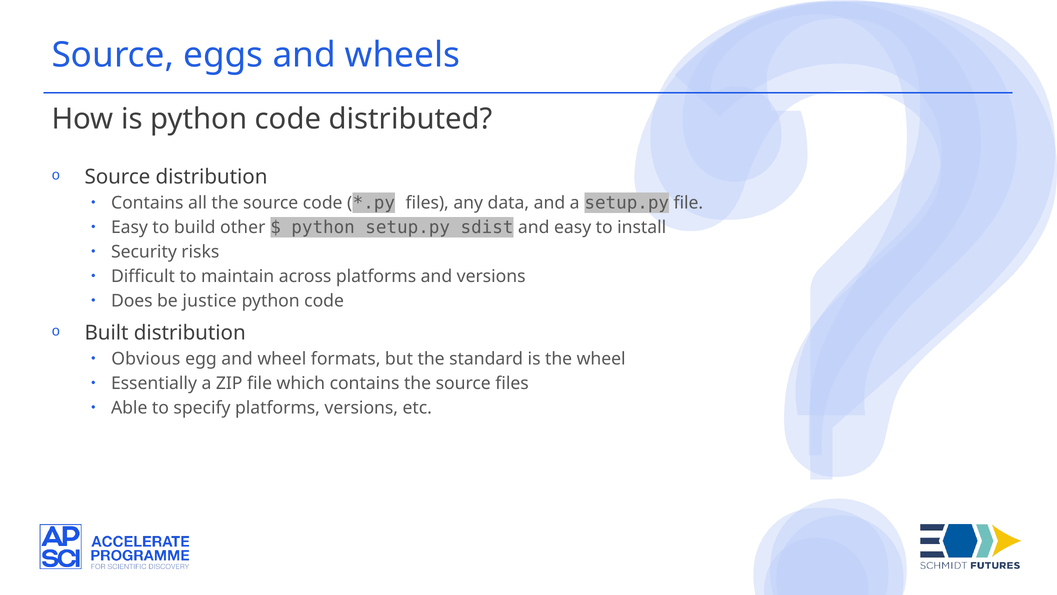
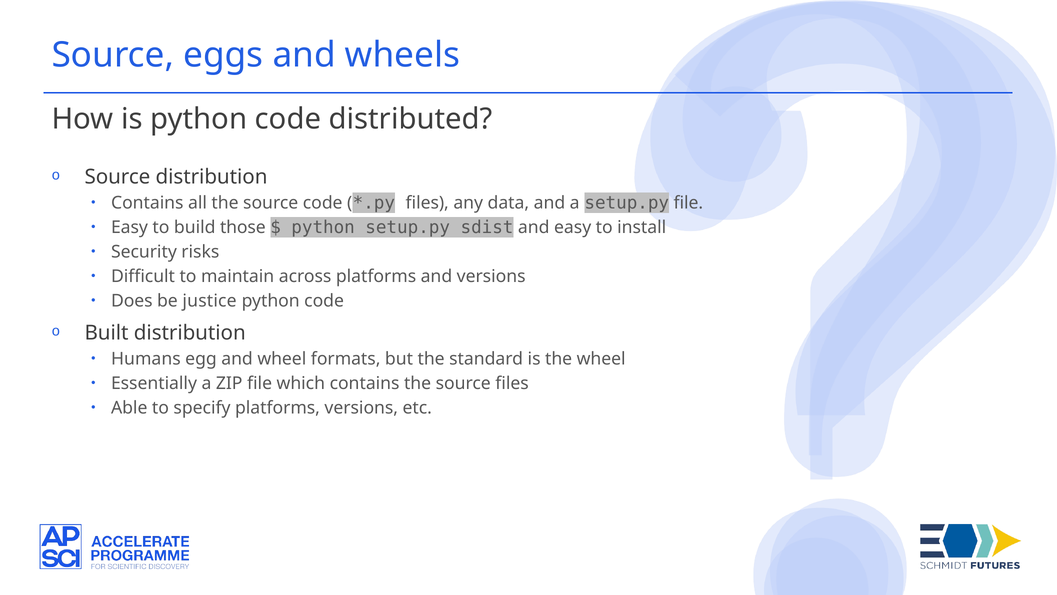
other: other -> those
Obvious: Obvious -> Humans
